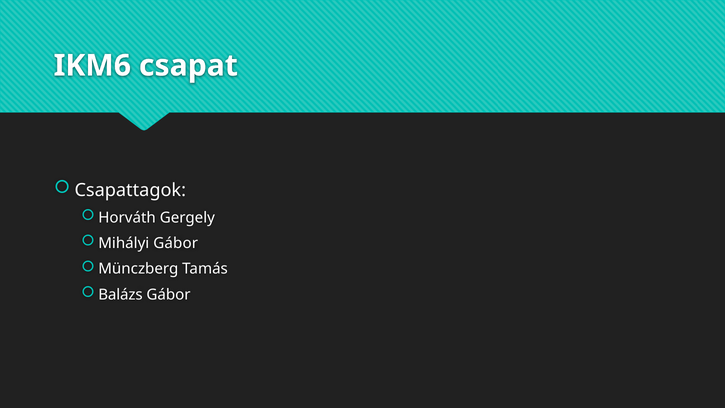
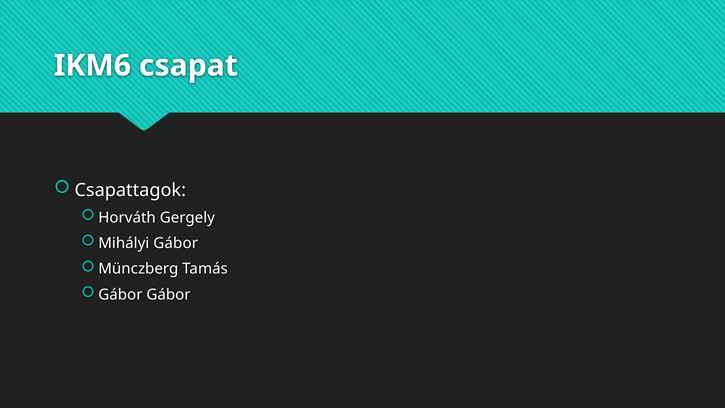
Balázs at (120, 295): Balázs -> Gábor
